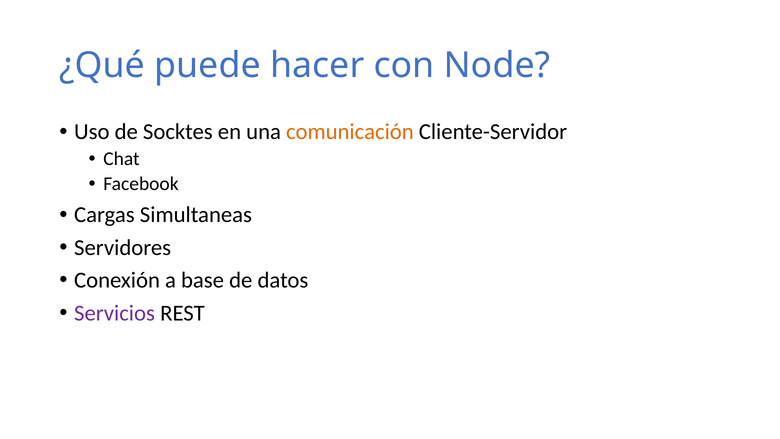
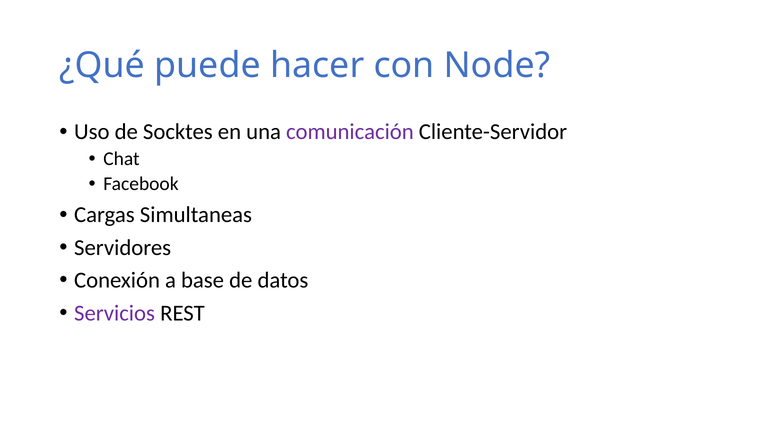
comunicación colour: orange -> purple
